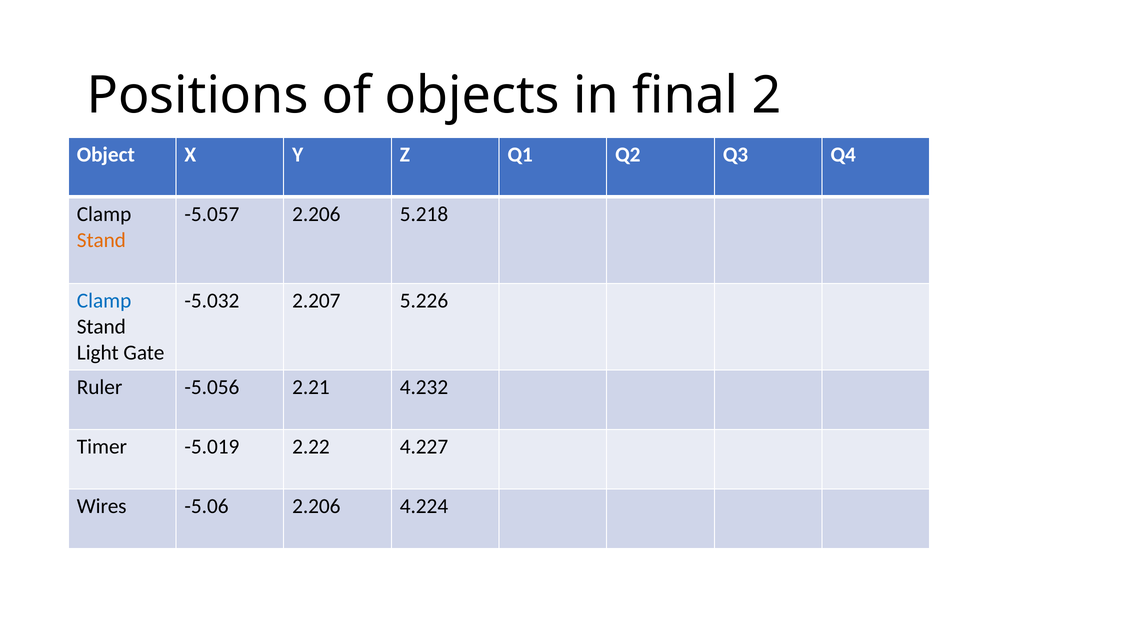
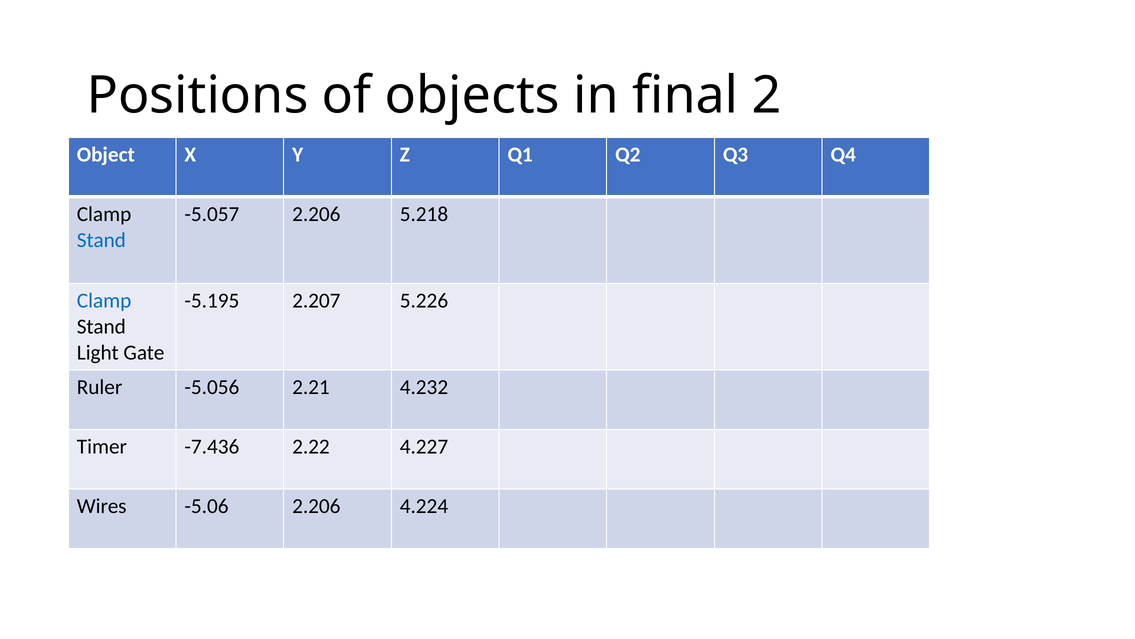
Stand at (101, 240) colour: orange -> blue
-5.032: -5.032 -> -5.195
-5.019: -5.019 -> -7.436
